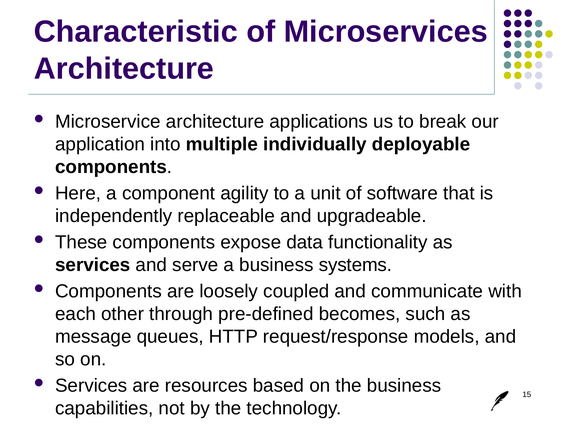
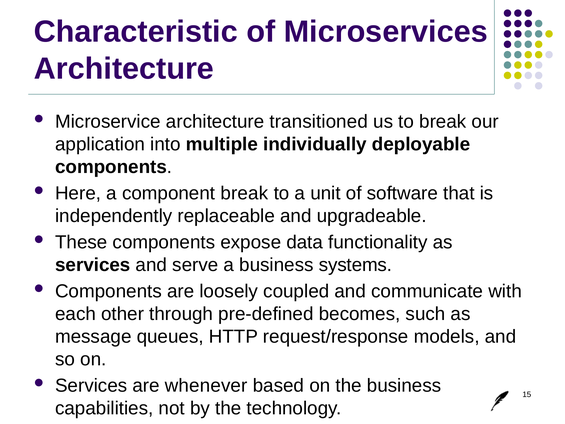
applications: applications -> transitioned
component agility: agility -> break
resources: resources -> whenever
